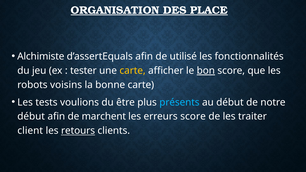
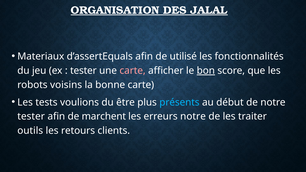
PLACE: PLACE -> JALAL
Alchimiste: Alchimiste -> Materiaux
carte at (133, 71) colour: yellow -> pink
début at (31, 117): début -> tester
erreurs score: score -> notre
client: client -> outils
retours underline: present -> none
